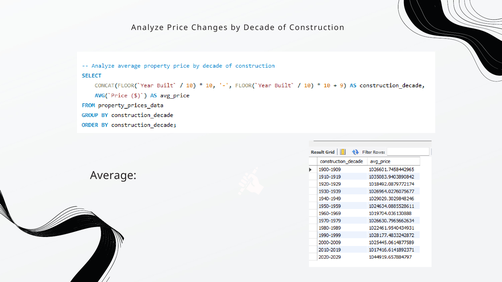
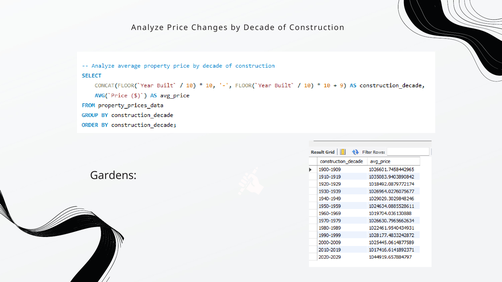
Average: Average -> Gardens
